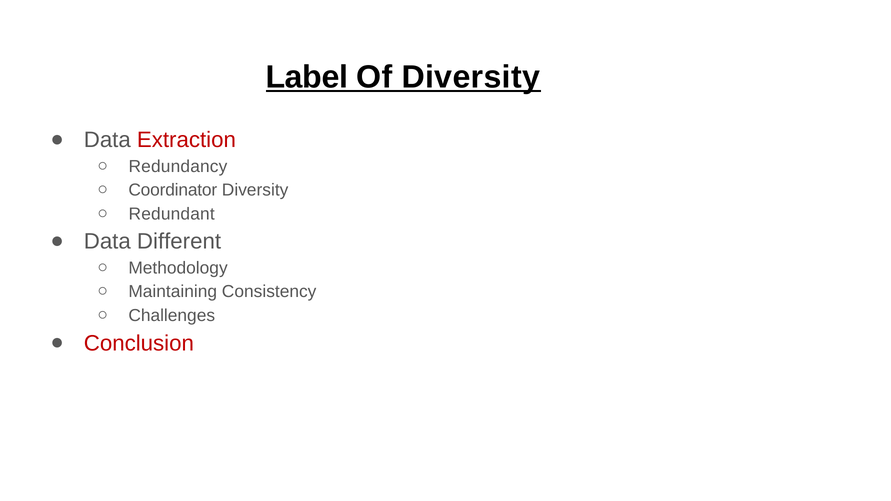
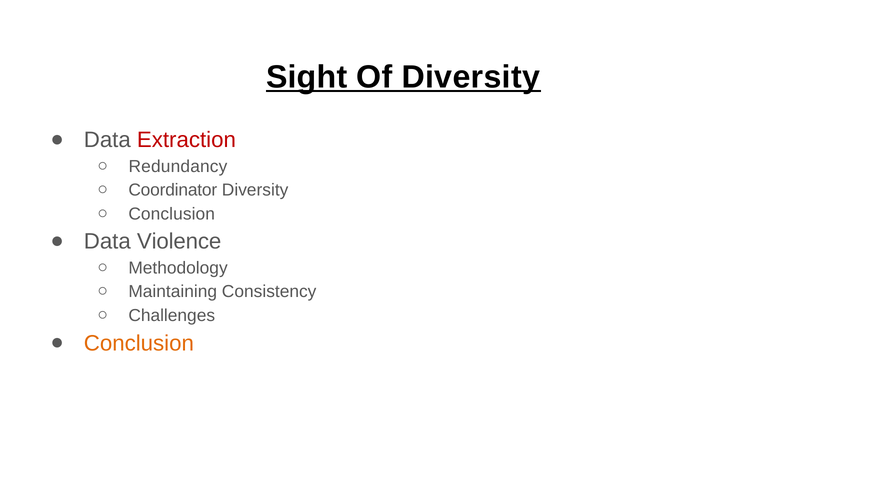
Label: Label -> Sight
Redundant at (172, 214): Redundant -> Conclusion
Different: Different -> Violence
Conclusion at (139, 343) colour: red -> orange
